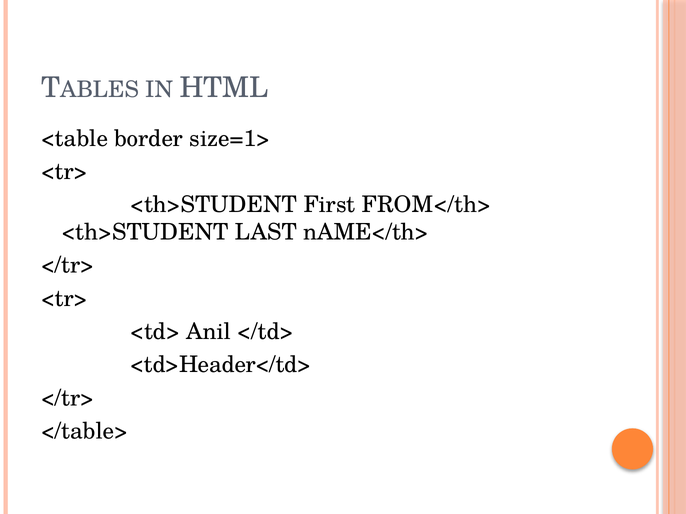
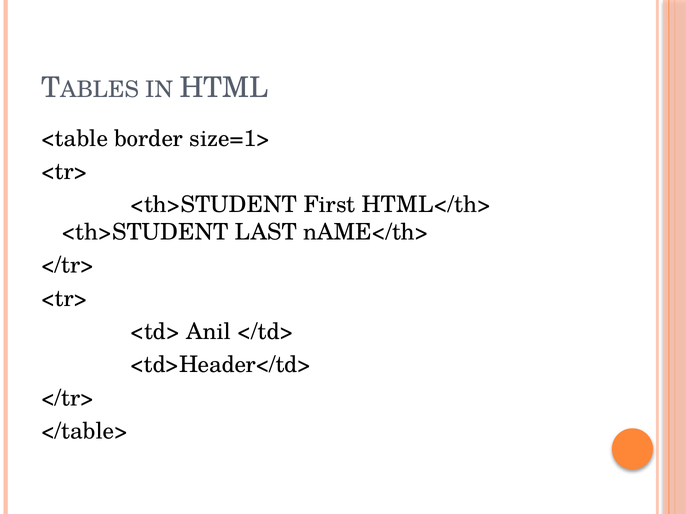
FROM</th>: FROM</th> -> HTML</th>
